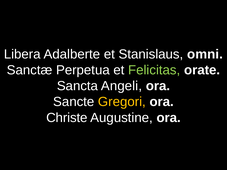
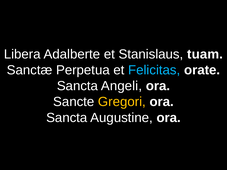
omni: omni -> tuam
Felicitas colour: light green -> light blue
Christe at (67, 118): Christe -> Sancta
